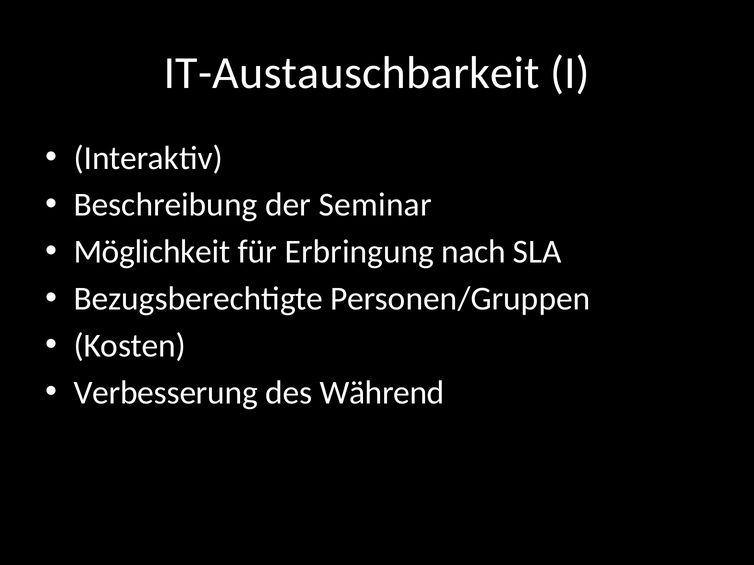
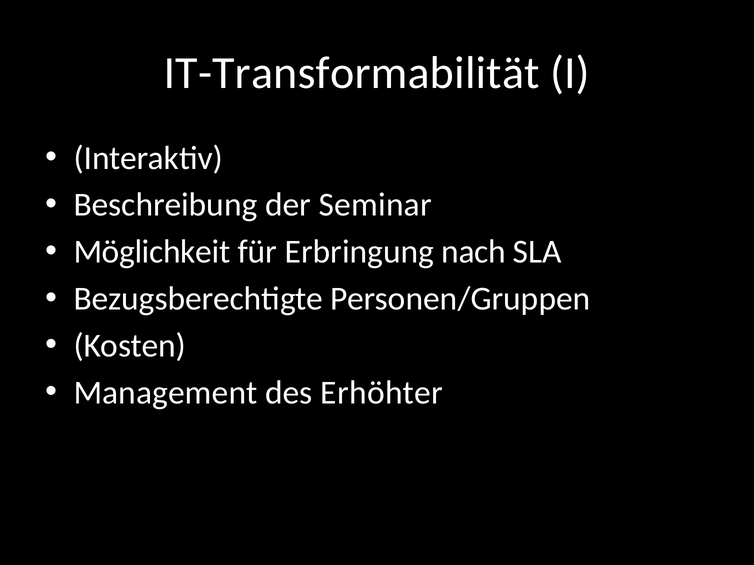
IT-Austauschbarkeit: IT-Austauschbarkeit -> IT-Transformabilität
Verbesserung: Verbesserung -> Management
Während: Während -> Erhöhter
